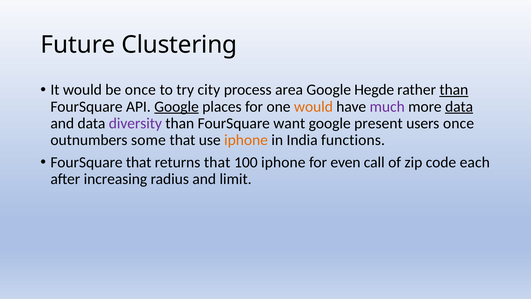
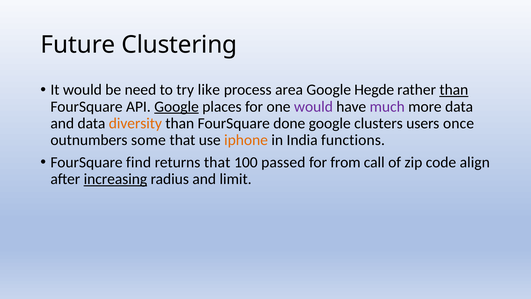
be once: once -> need
city: city -> like
would at (313, 107) colour: orange -> purple
data at (459, 107) underline: present -> none
diversity colour: purple -> orange
want: want -> done
present: present -> clusters
FourSquare that: that -> find
100 iphone: iphone -> passed
even: even -> from
each: each -> align
increasing underline: none -> present
